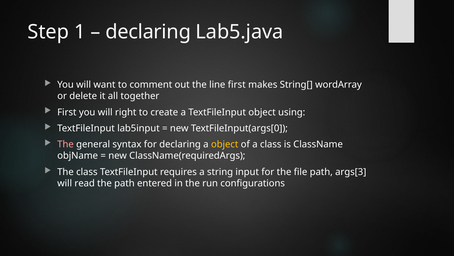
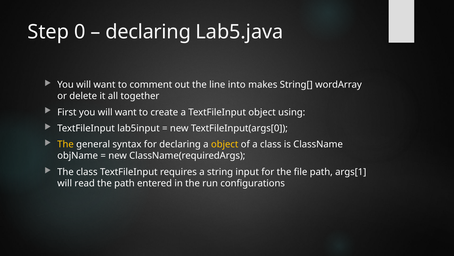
1: 1 -> 0
line first: first -> into
First you will right: right -> want
The at (65, 144) colour: pink -> yellow
args[3: args[3 -> args[1
